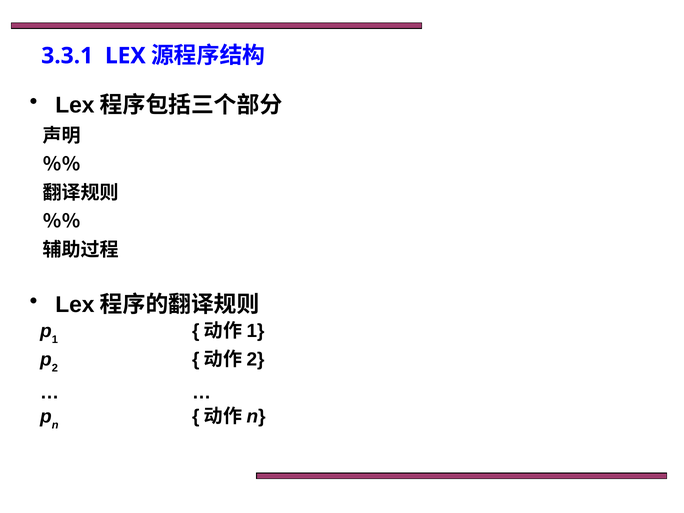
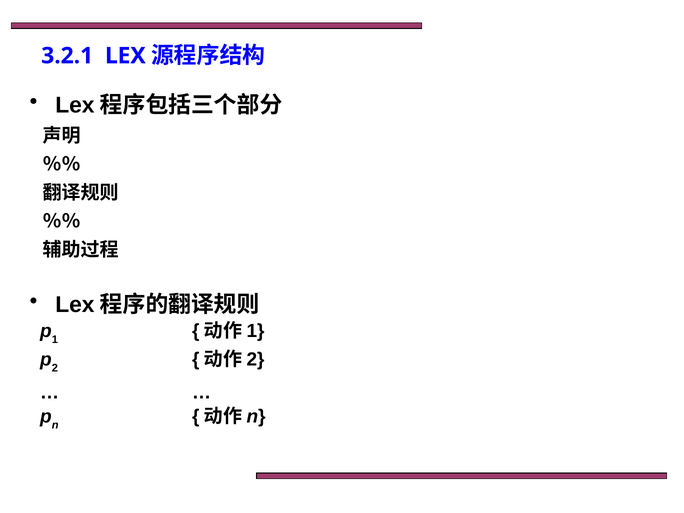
3.3.1: 3.3.1 -> 3.2.1
